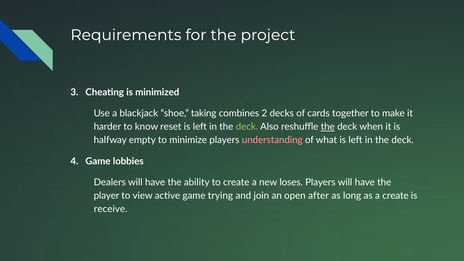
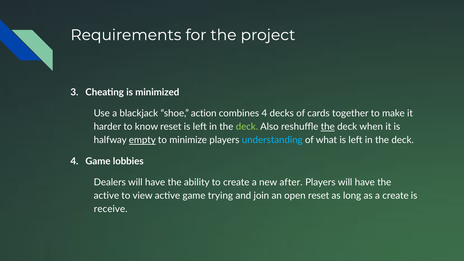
taking: taking -> action
combines 2: 2 -> 4
empty underline: none -> present
understanding colour: pink -> light blue
loses: loses -> after
player at (106, 196): player -> active
open after: after -> reset
